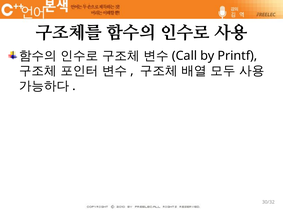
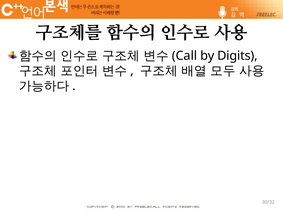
Printf: Printf -> Digits
